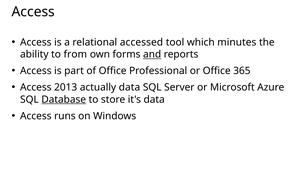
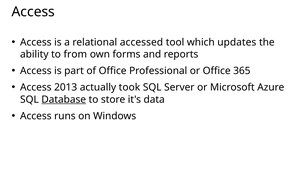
minutes: minutes -> updates
and underline: present -> none
actually data: data -> took
